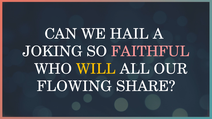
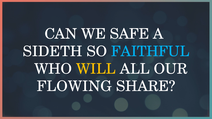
HAIL: HAIL -> SAFE
JOKING: JOKING -> SIDETH
FAITHFUL colour: pink -> light blue
